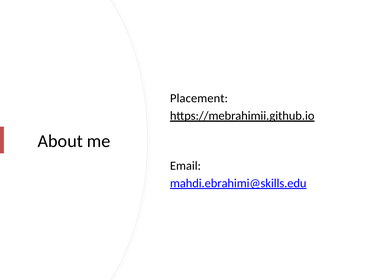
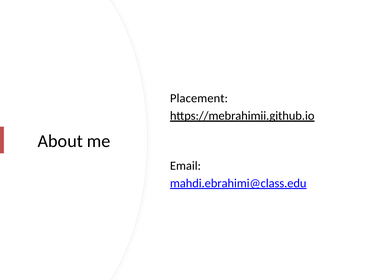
mahdi.ebrahimi@skills.edu: mahdi.ebrahimi@skills.edu -> mahdi.ebrahimi@class.edu
